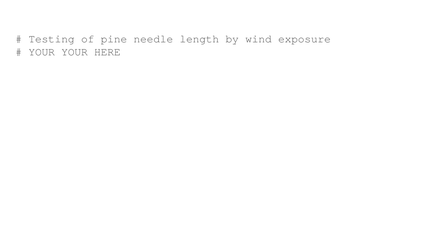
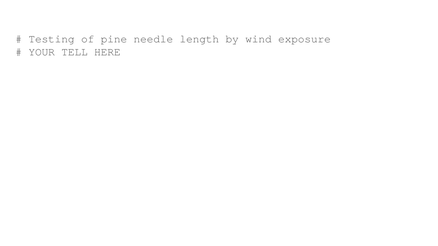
YOUR YOUR: YOUR -> TELL
